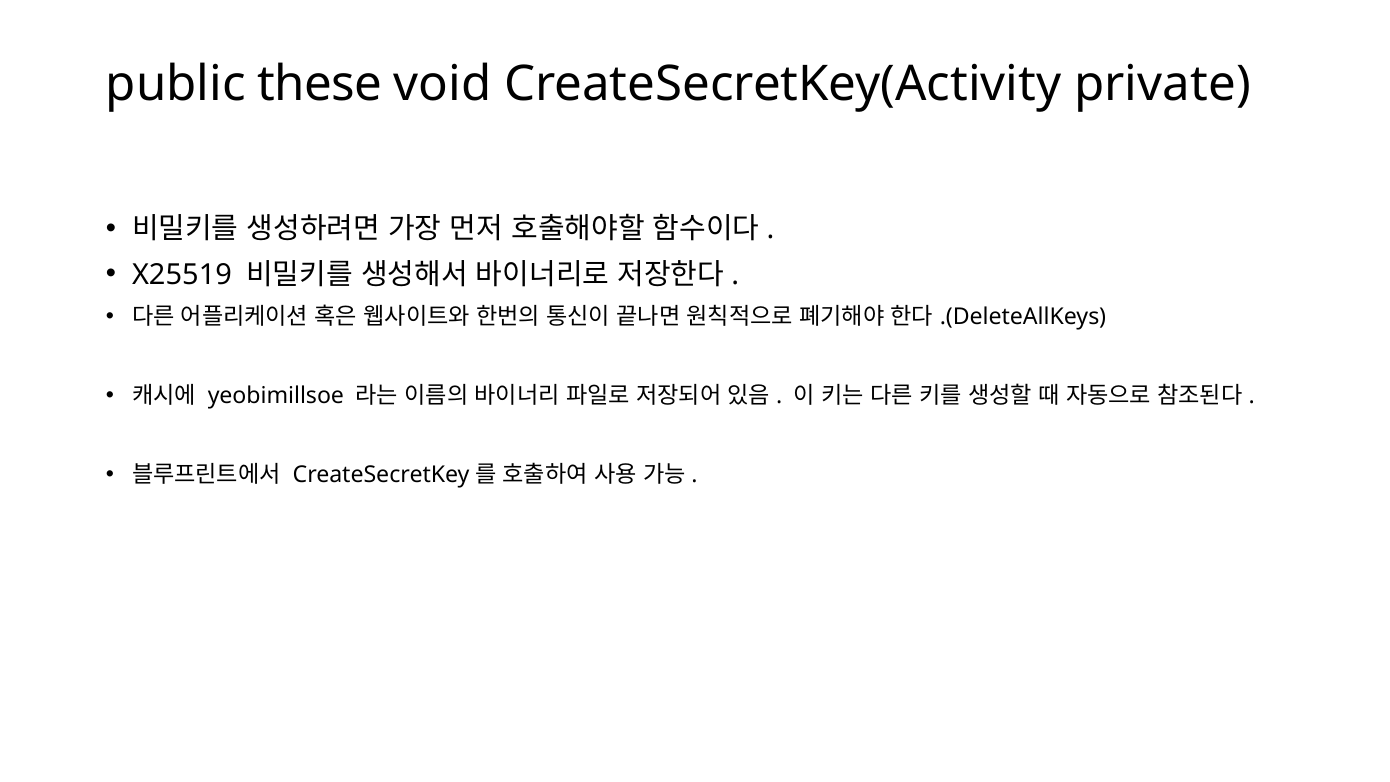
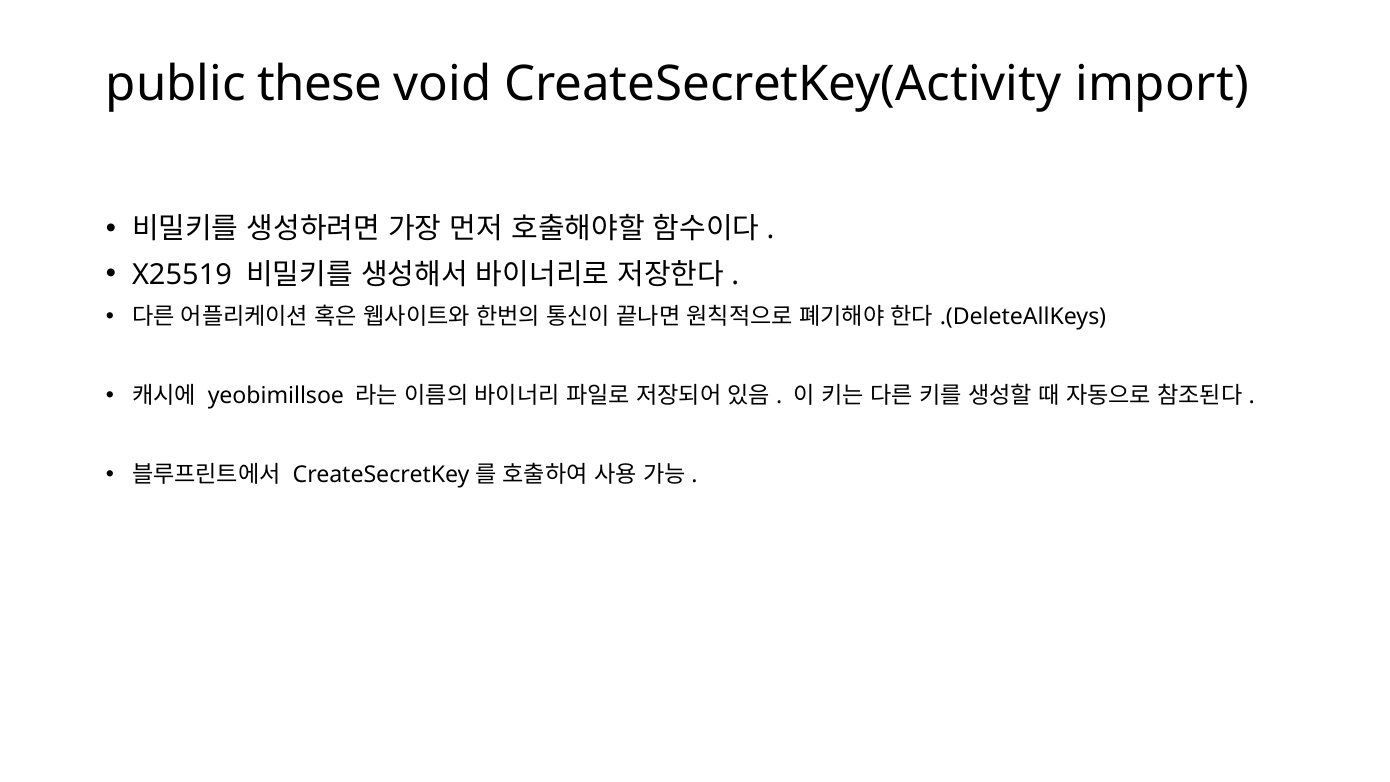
private: private -> import
